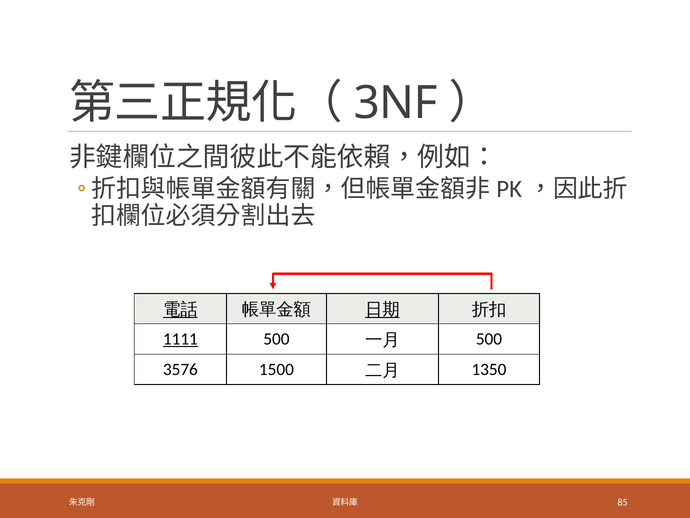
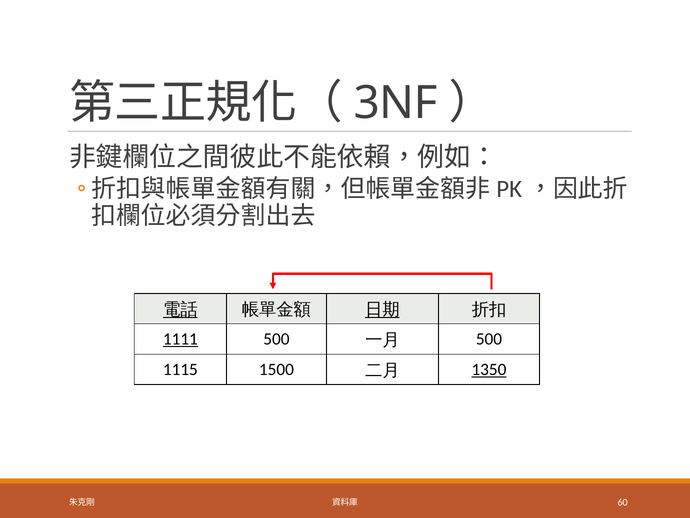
3576: 3576 -> 1115
1350 underline: none -> present
85: 85 -> 60
